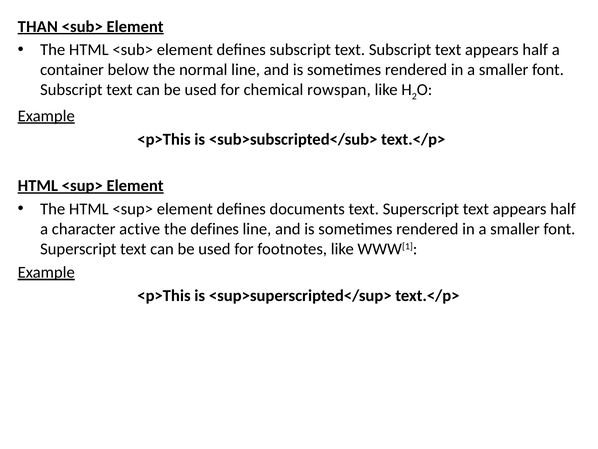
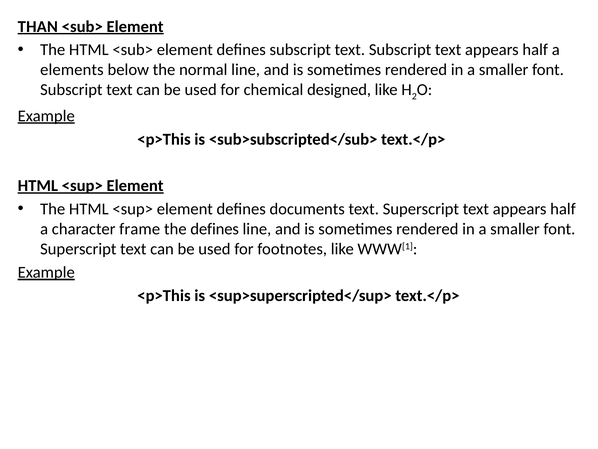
container: container -> elements
rowspan: rowspan -> designed
active: active -> frame
